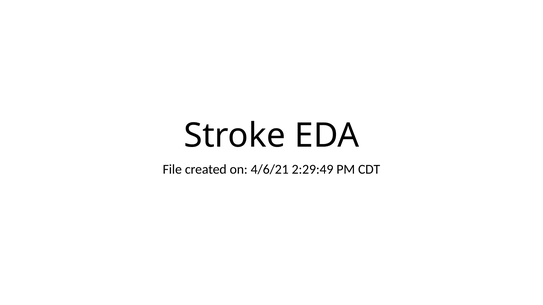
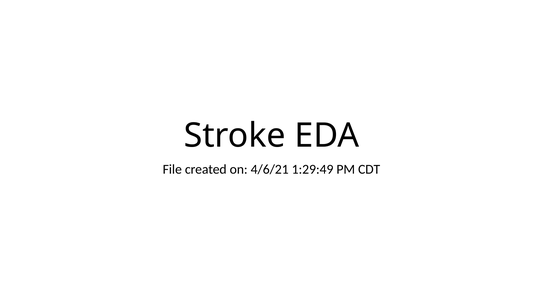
2:29:49: 2:29:49 -> 1:29:49
